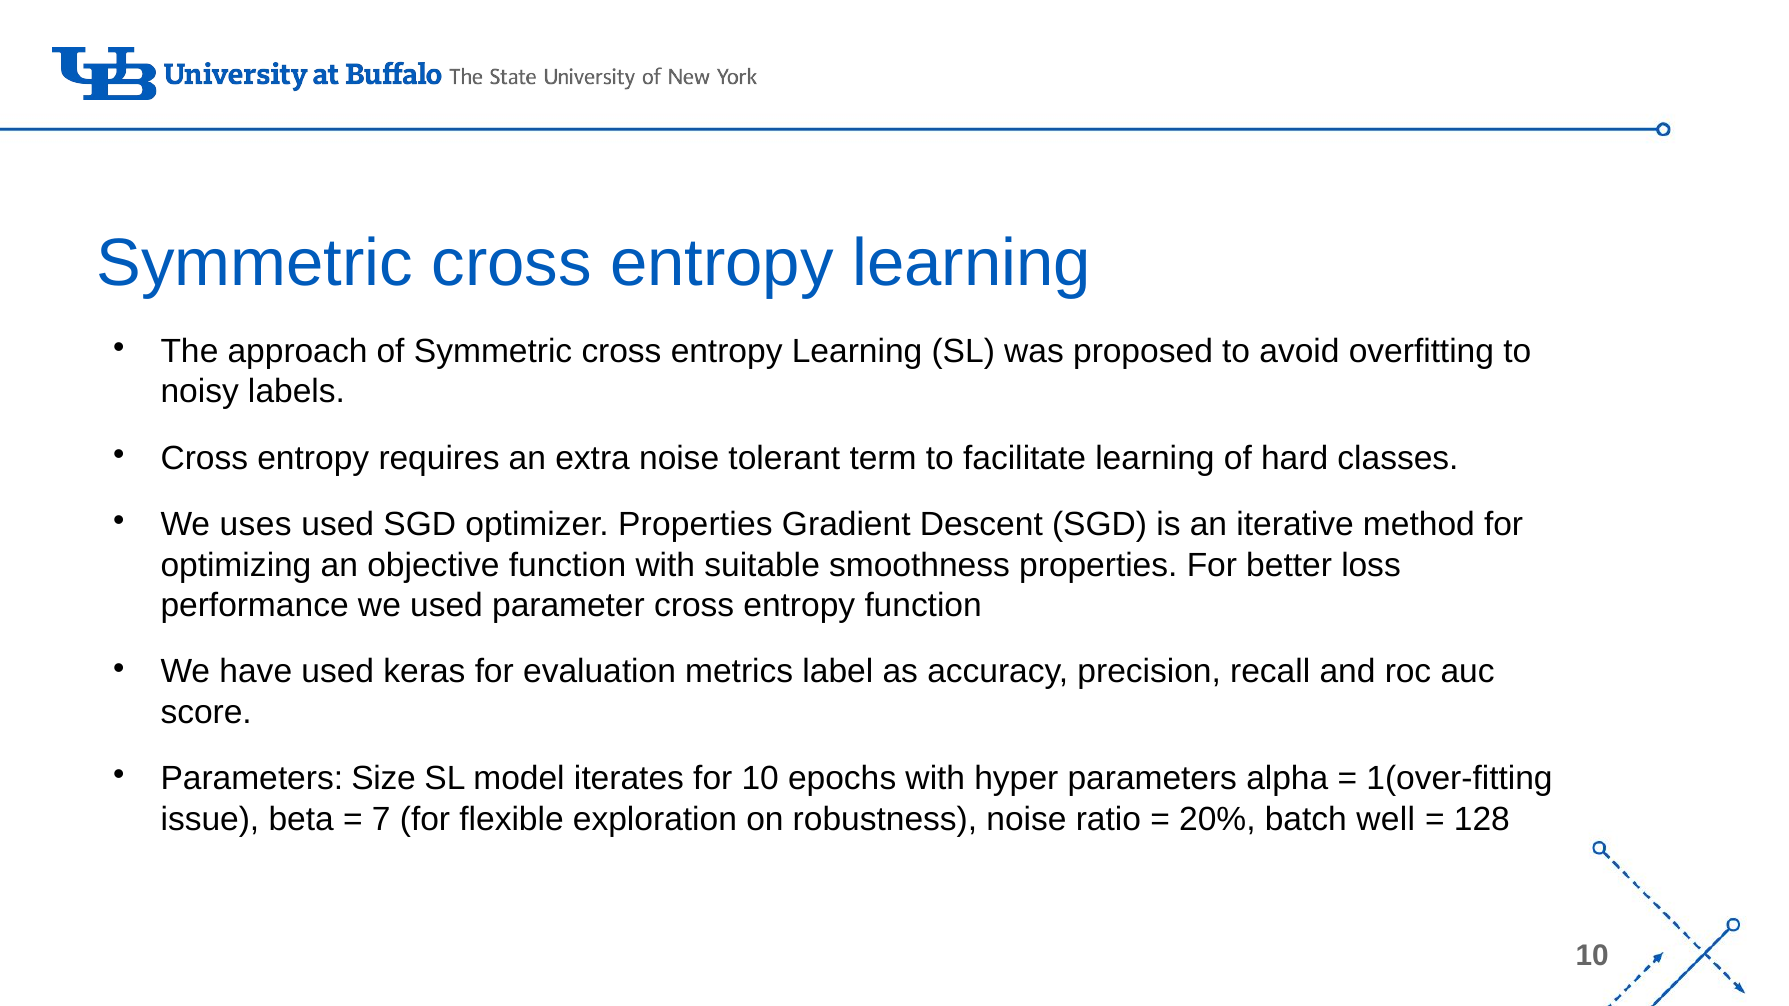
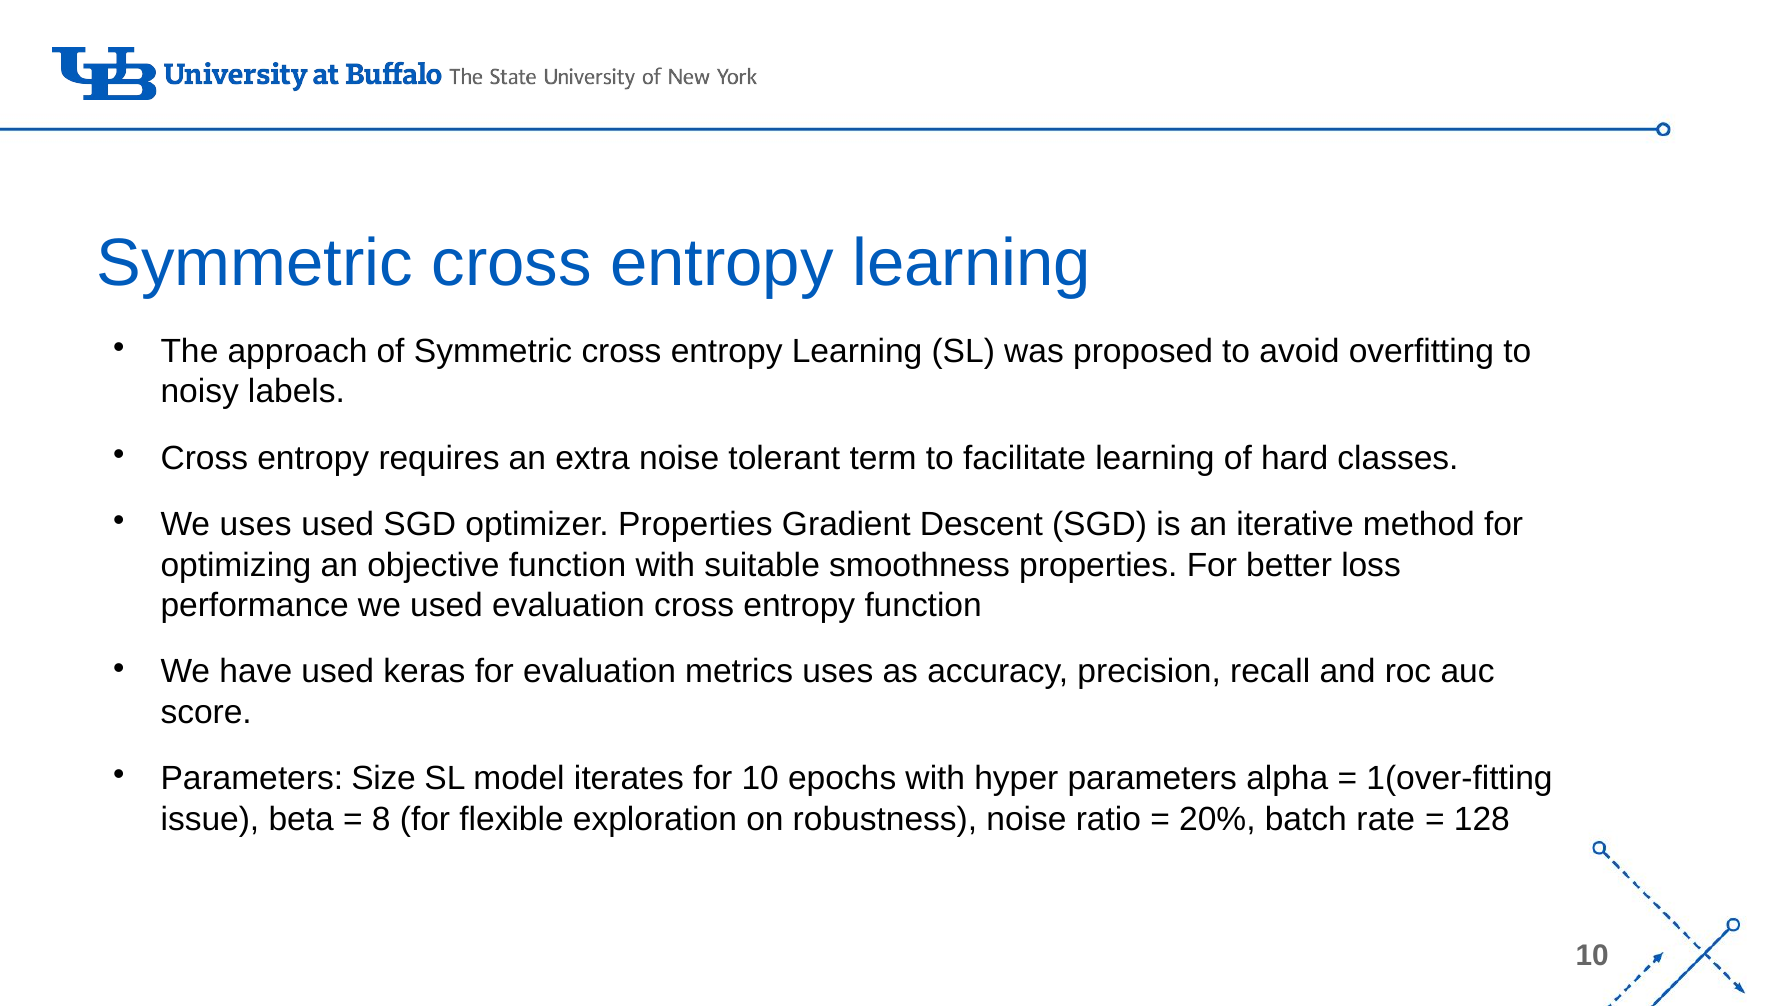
used parameter: parameter -> evaluation
metrics label: label -> uses
7: 7 -> 8
well: well -> rate
